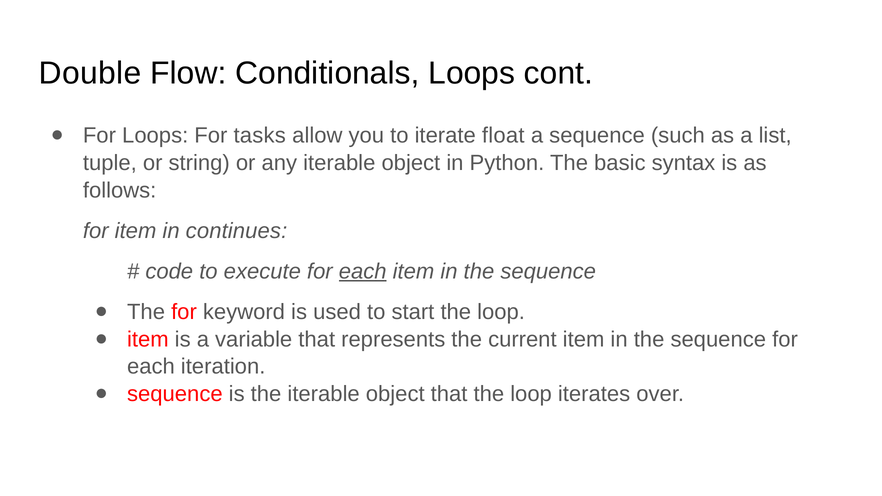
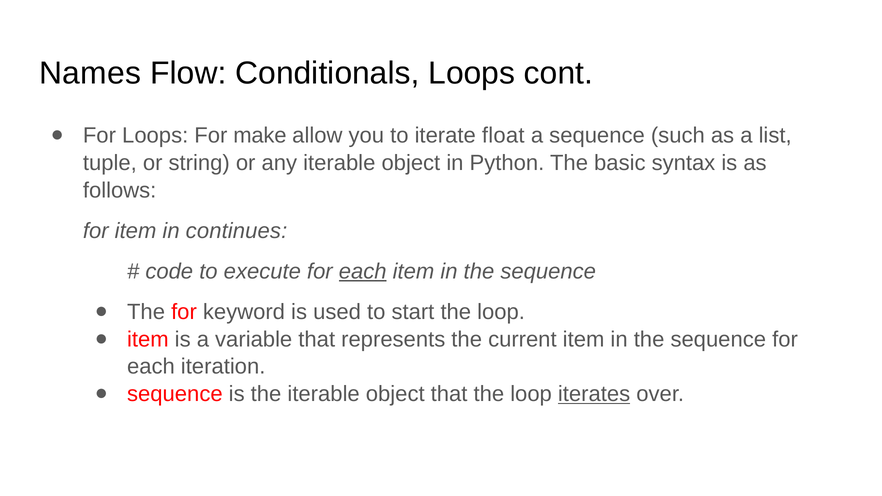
Double: Double -> Names
tasks: tasks -> make
iterates underline: none -> present
